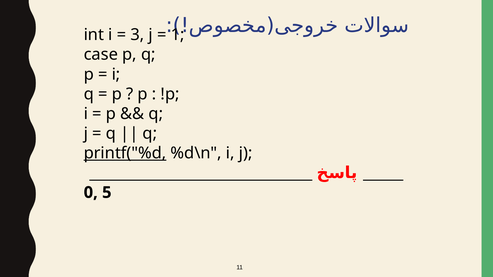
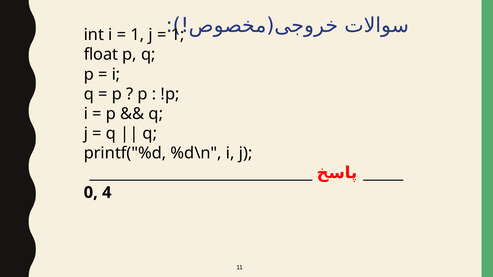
3 at (137, 35): 3 -> 1
case: case -> float
printf("%d underline: present -> none
5: 5 -> 4
